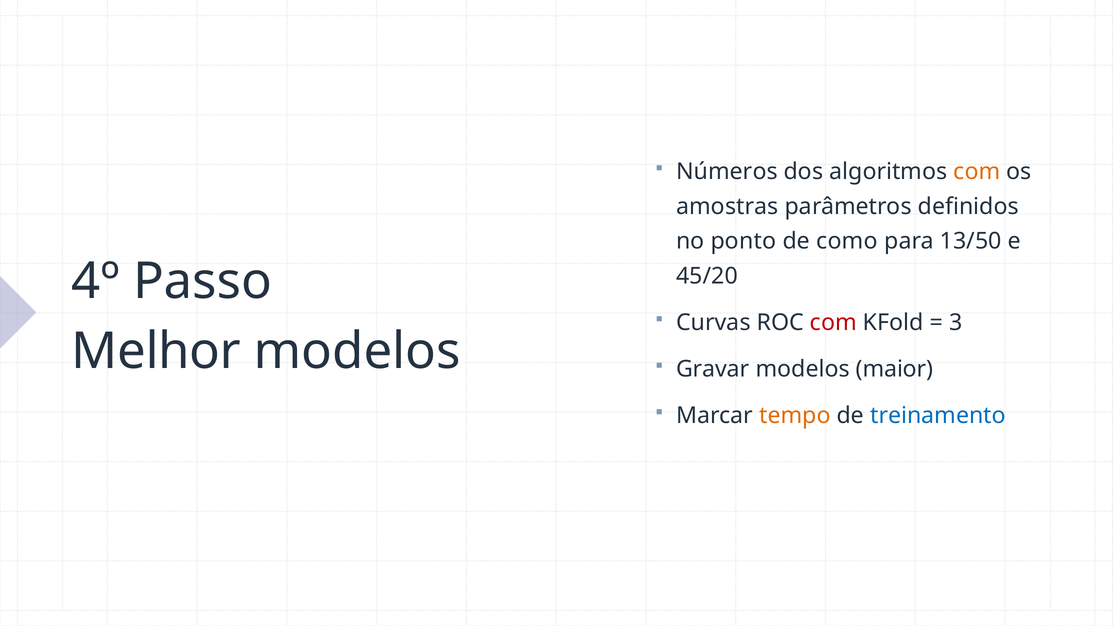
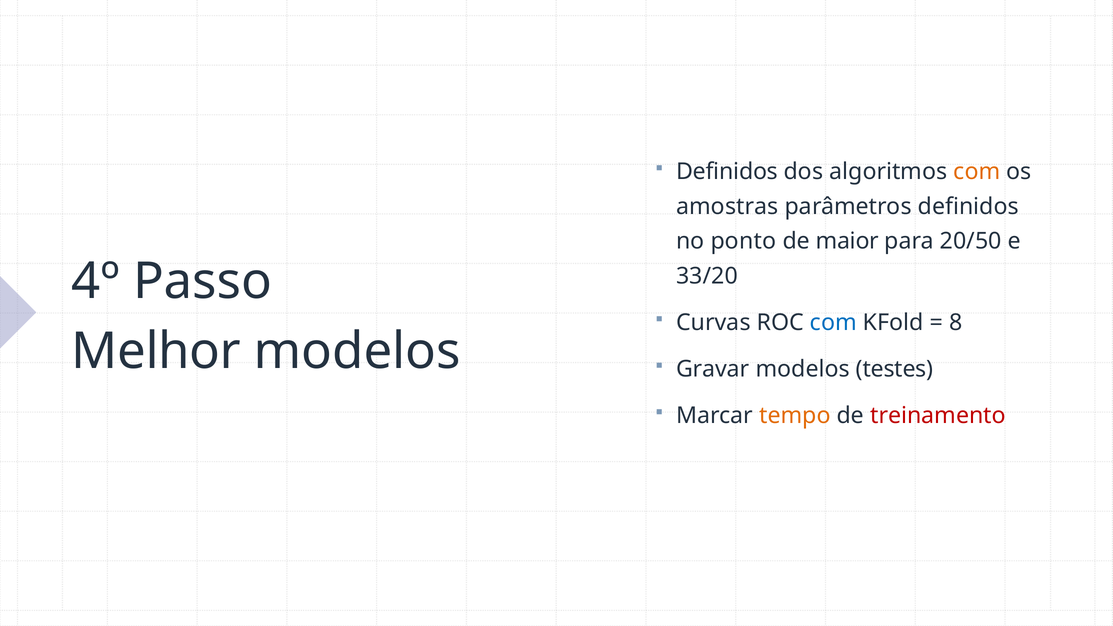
Números at (727, 172): Números -> Definidos
como: como -> maior
13/50: 13/50 -> 20/50
45/20: 45/20 -> 33/20
com at (833, 323) colour: red -> blue
3: 3 -> 8
maior: maior -> testes
treinamento colour: blue -> red
